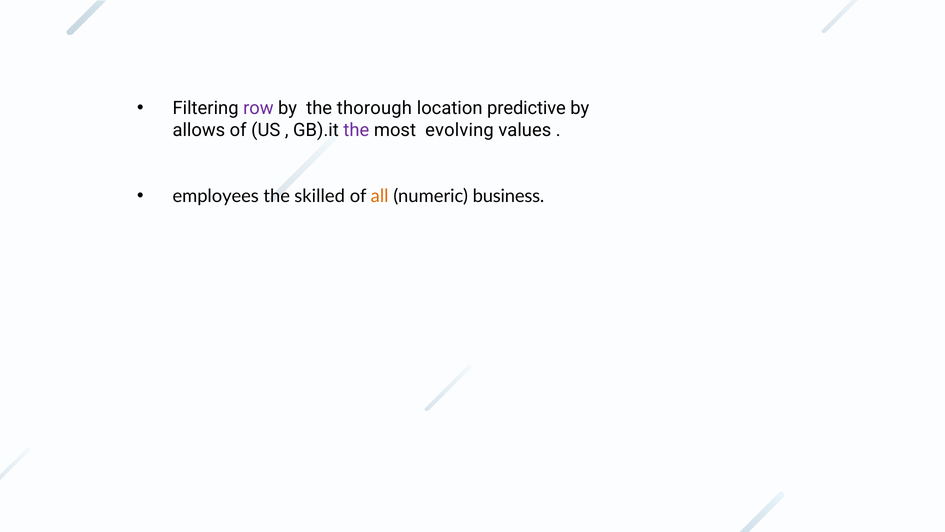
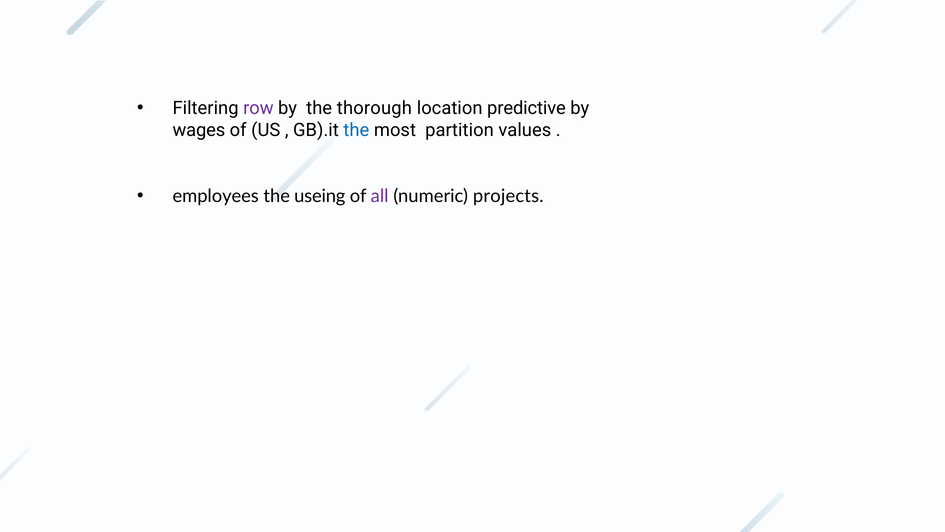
allows: allows -> wages
the at (356, 130) colour: purple -> blue
evolving: evolving -> partition
skilled: skilled -> useing
all colour: orange -> purple
business: business -> projects
